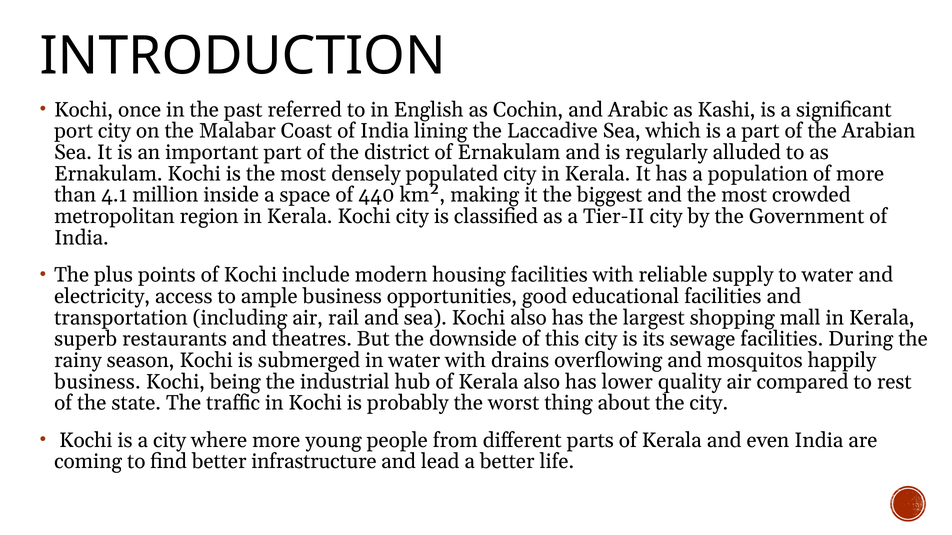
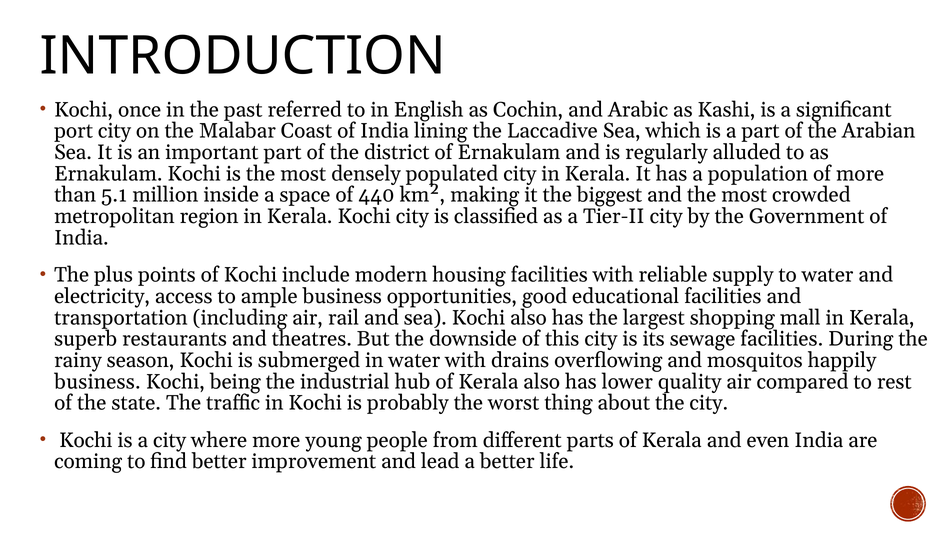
4.1: 4.1 -> 5.1
infrastructure: infrastructure -> improvement
